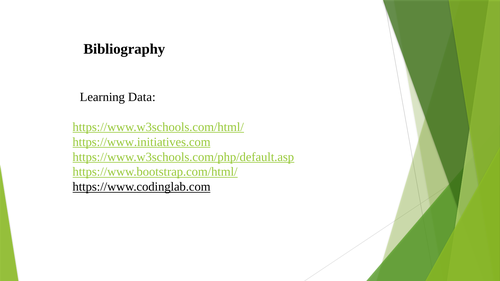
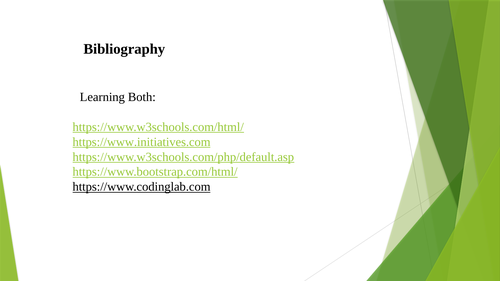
Data: Data -> Both
